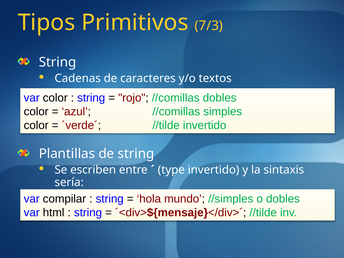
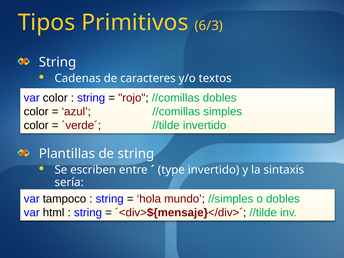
7/3: 7/3 -> 6/3
compilar: compilar -> tampoco
